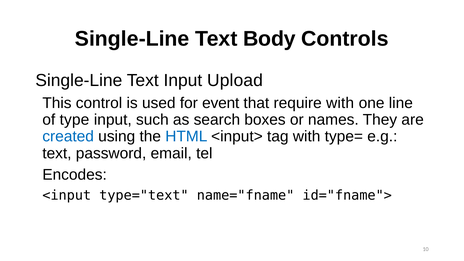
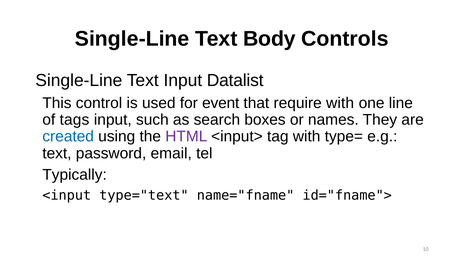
Upload: Upload -> Datalist
type: type -> tags
HTML colour: blue -> purple
Encodes: Encodes -> Typically
